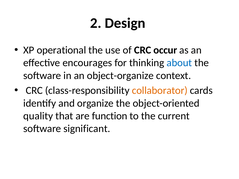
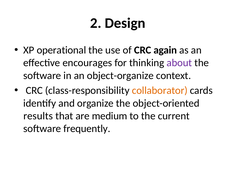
occur: occur -> again
about colour: blue -> purple
quality: quality -> results
function: function -> medium
significant: significant -> frequently
